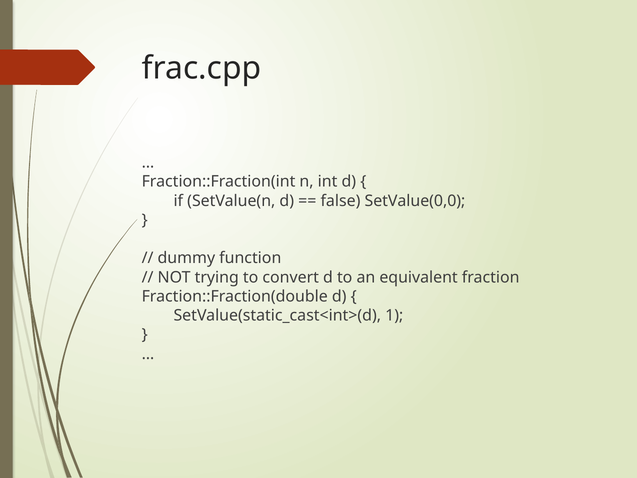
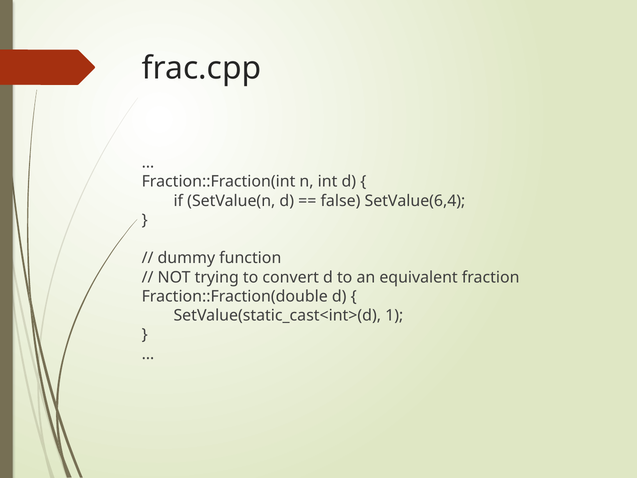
SetValue(0,0: SetValue(0,0 -> SetValue(6,4
